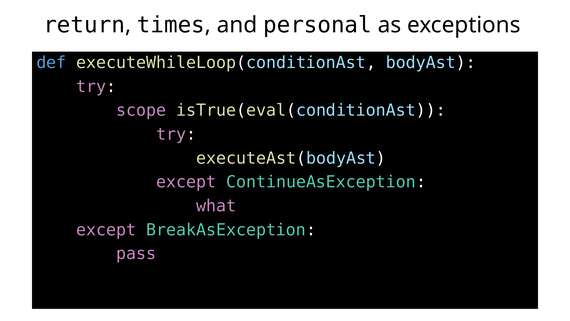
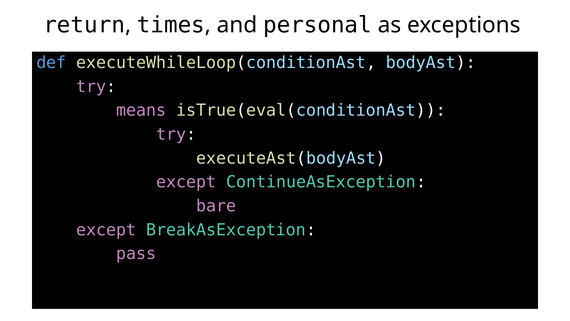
scope: scope -> means
what: what -> bare
